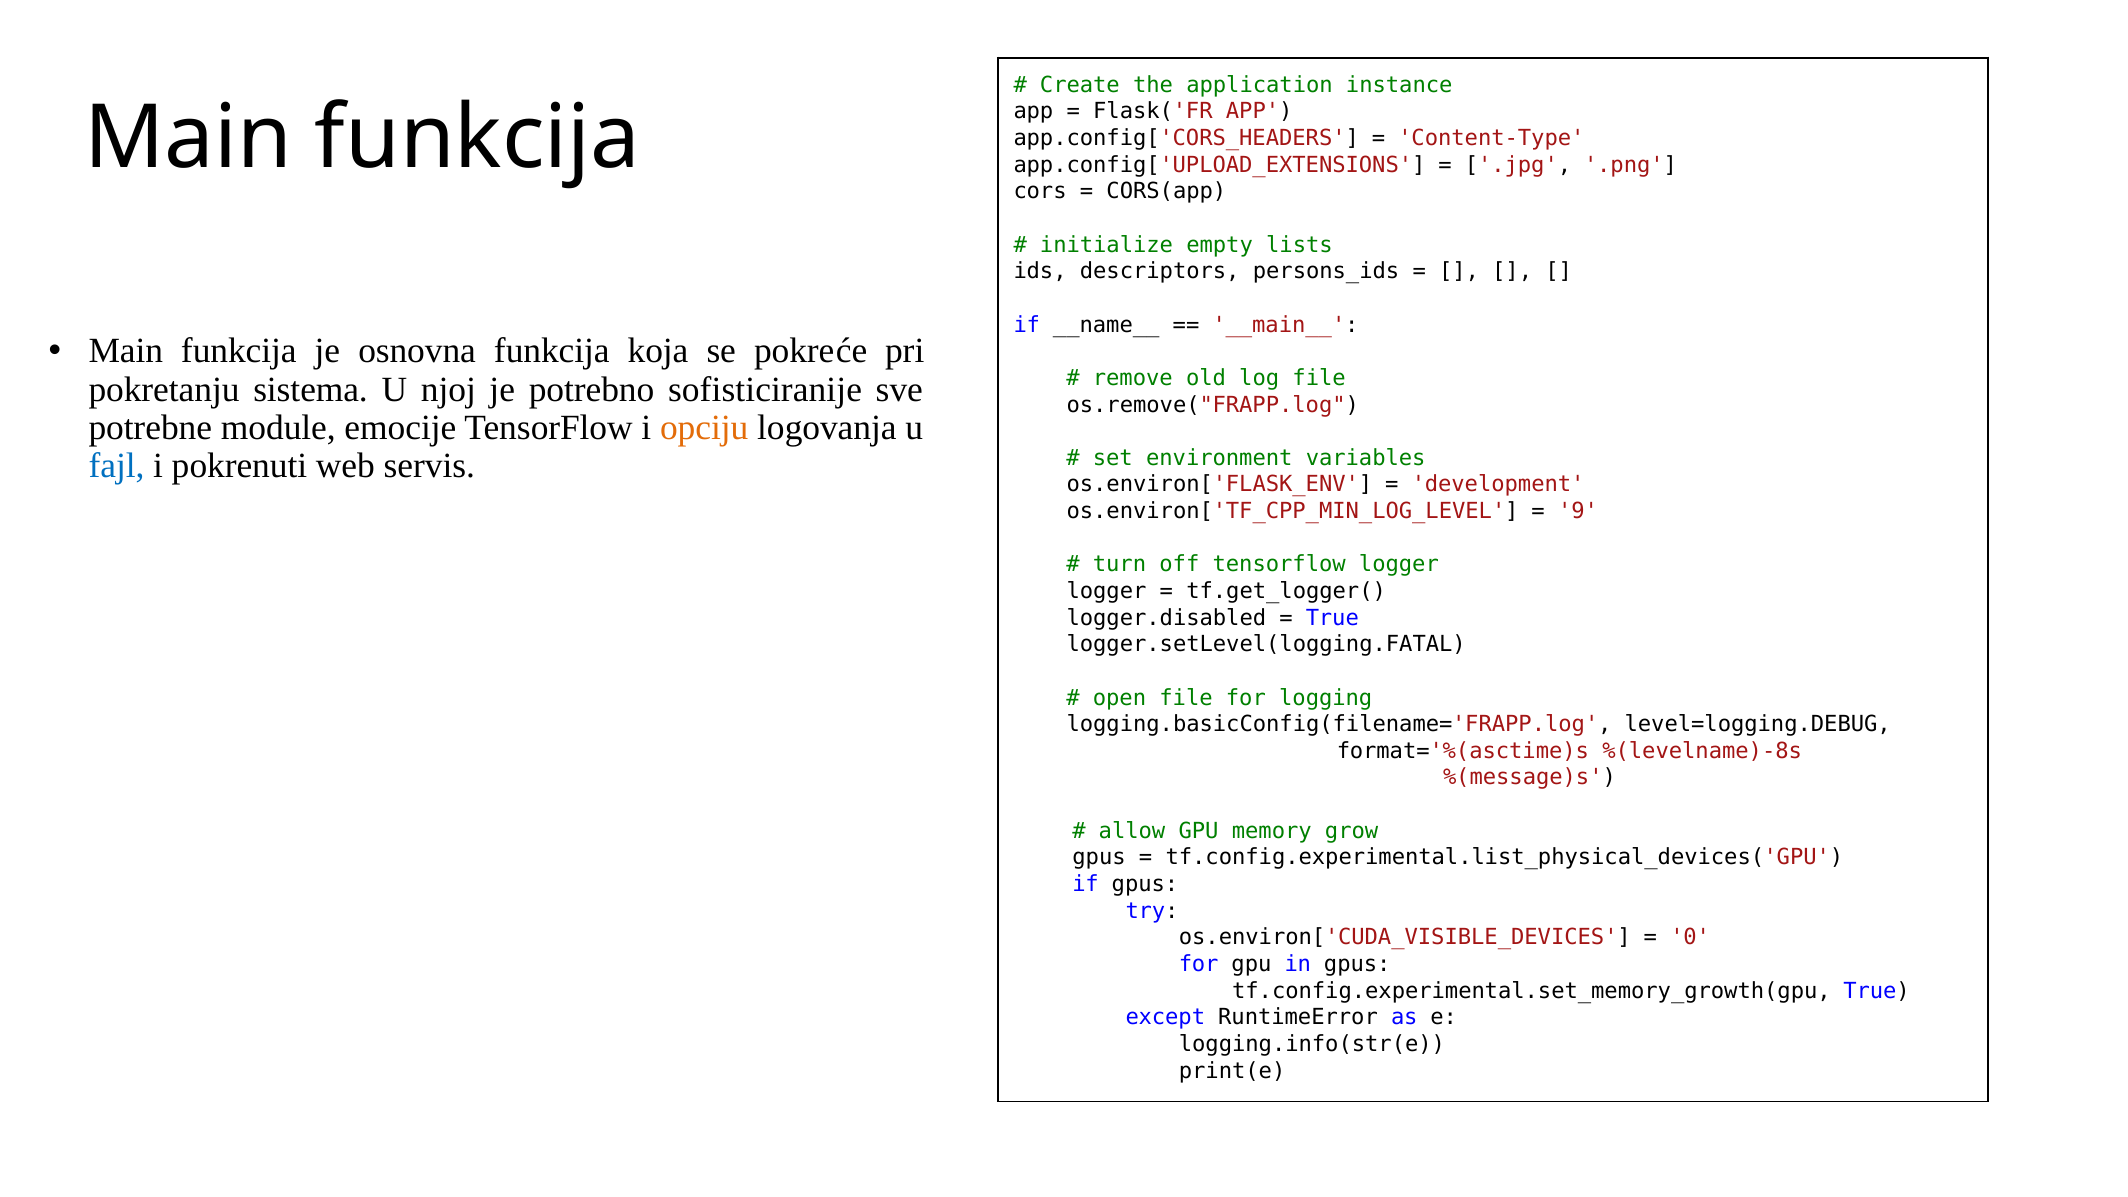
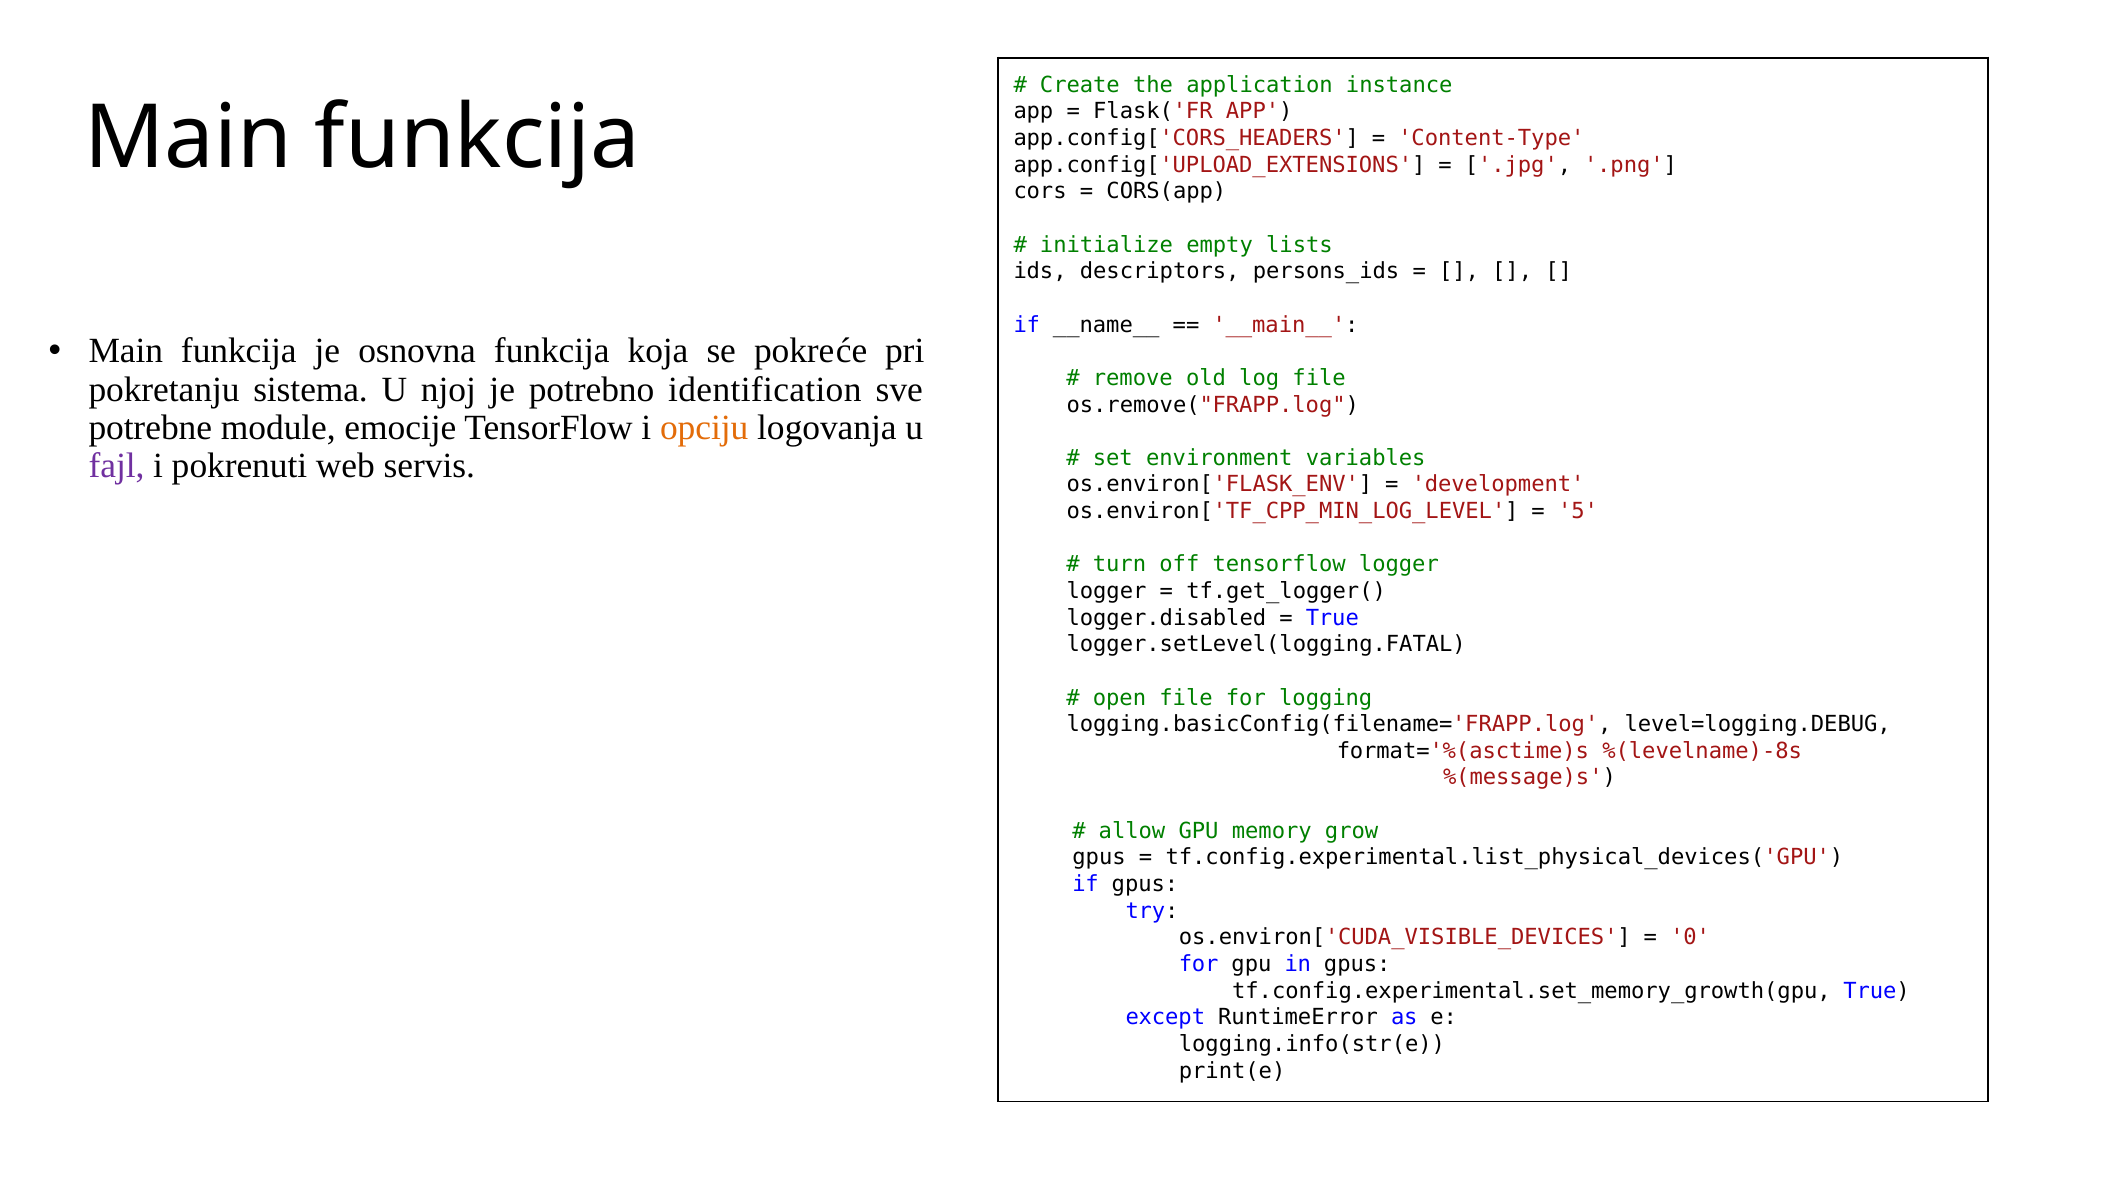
sofisticiranije: sofisticiranije -> identification
fajl colour: blue -> purple
9: 9 -> 5
